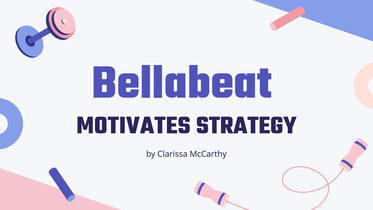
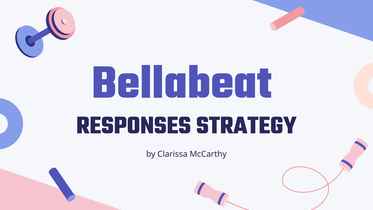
MOTIVATES: MOTIVATES -> RESPONSES
